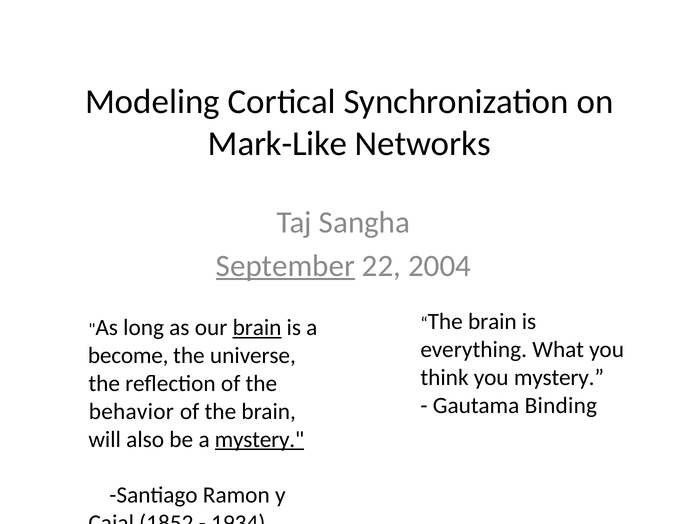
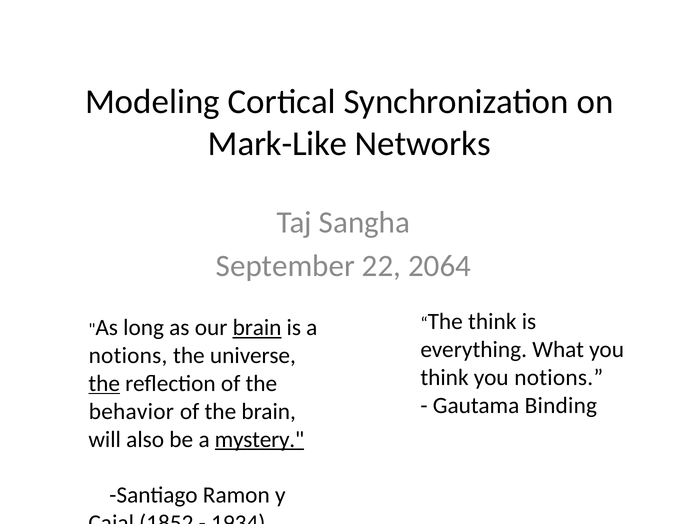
September underline: present -> none
2004: 2004 -> 2064
brain at (492, 322): brain -> think
become at (128, 356): become -> notions
you mystery: mystery -> notions
the at (104, 384) underline: none -> present
